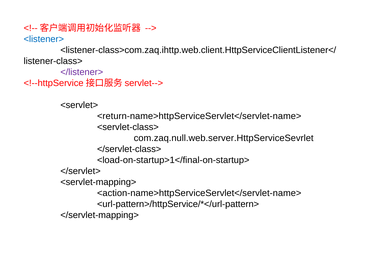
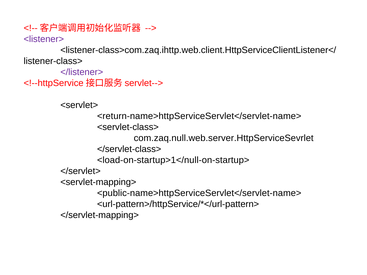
<listener> colour: blue -> purple
<load-on-startup>1</final-on-startup>: <load-on-startup>1</final-on-startup> -> <load-on-startup>1</null-on-startup>
<action-name>httpServiceServlet</servlet-name>: <action-name>httpServiceServlet</servlet-name> -> <public-name>httpServiceServlet</servlet-name>
